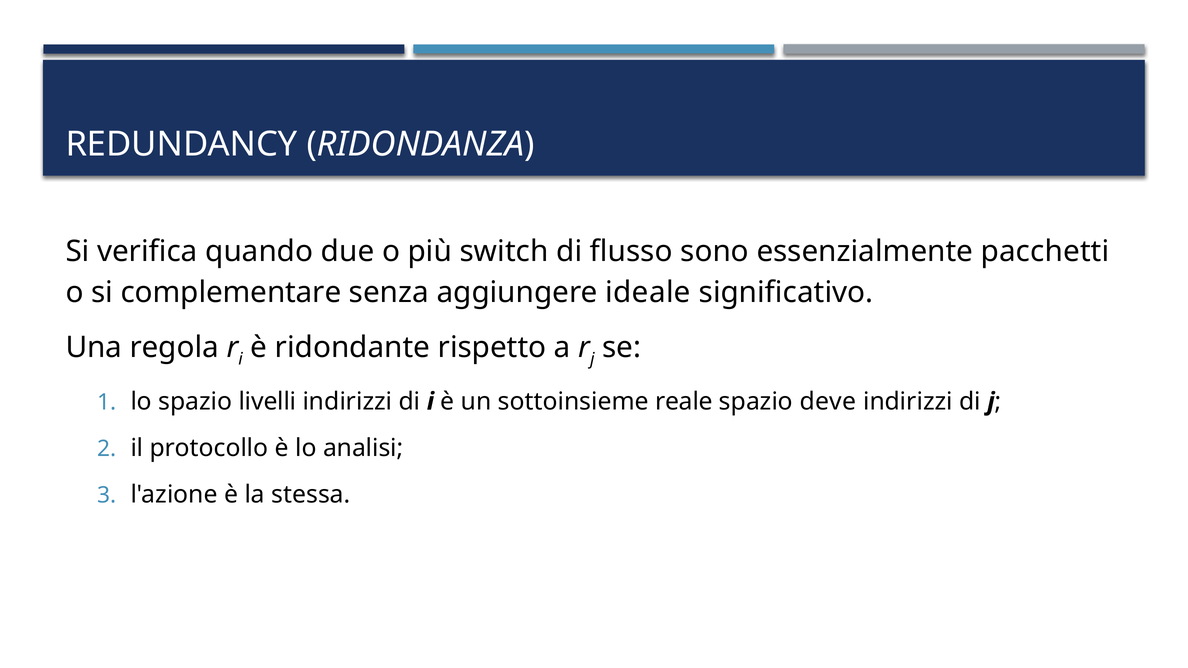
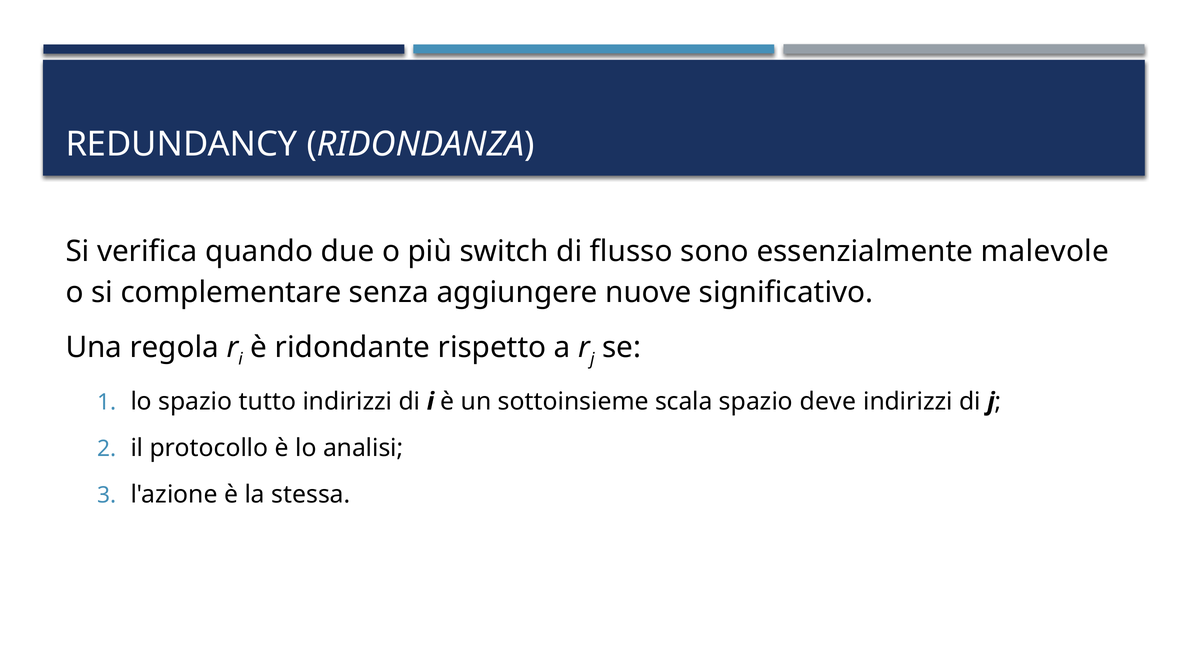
pacchetti: pacchetti -> malevole
ideale: ideale -> nuove
livelli: livelli -> tutto
reale: reale -> scala
